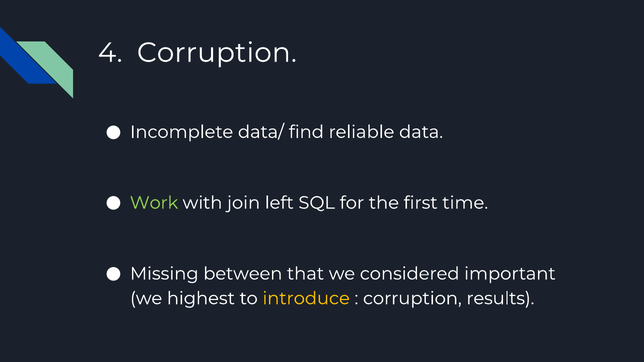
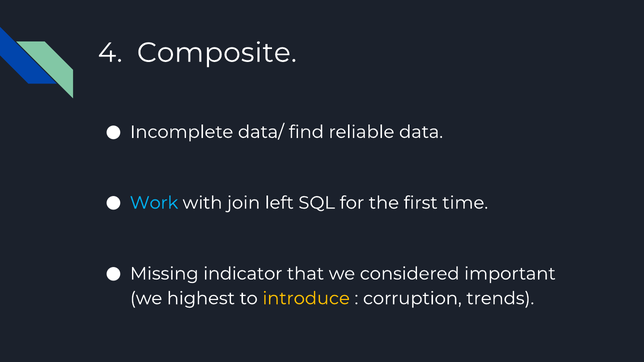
4 Corruption: Corruption -> Composite
Work colour: light green -> light blue
between: between -> indicator
results: results -> trends
